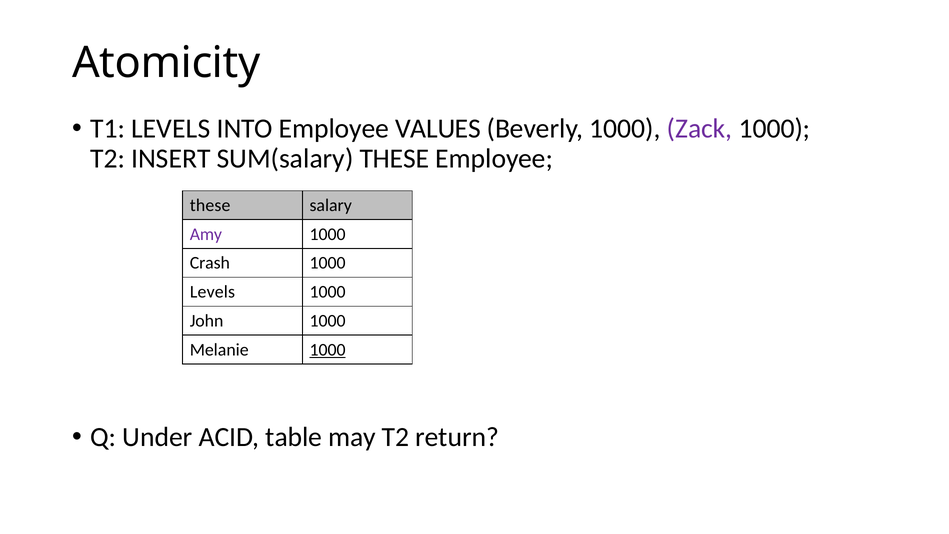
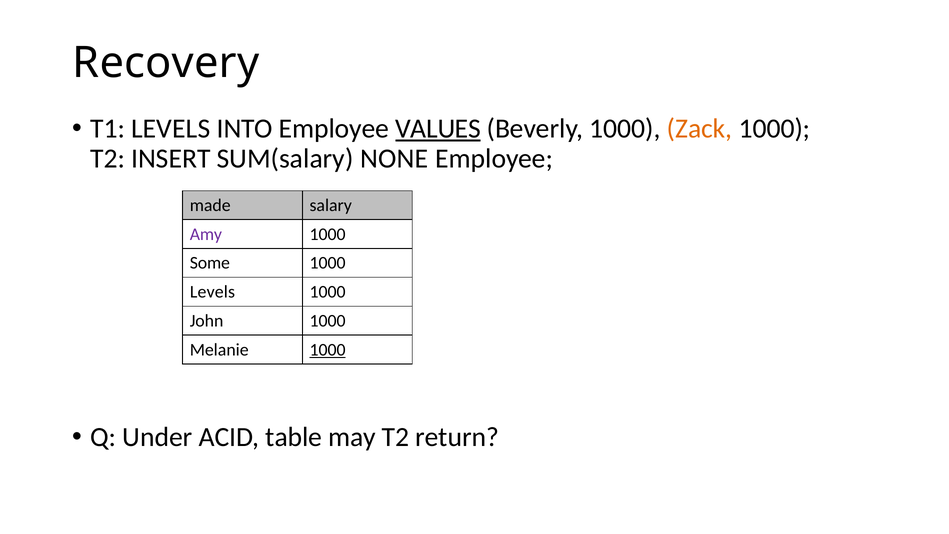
Atomicity: Atomicity -> Recovery
VALUES underline: none -> present
Zack colour: purple -> orange
SUM(salary THESE: THESE -> NONE
these at (210, 205): these -> made
Crash: Crash -> Some
